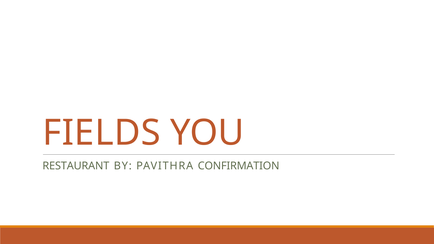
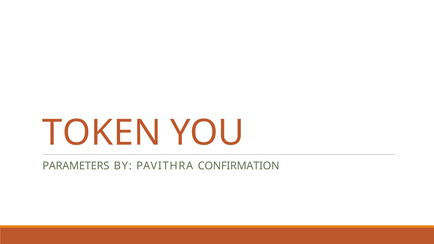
FIELDS: FIELDS -> TOKEN
RESTAURANT: RESTAURANT -> PARAMETERS
